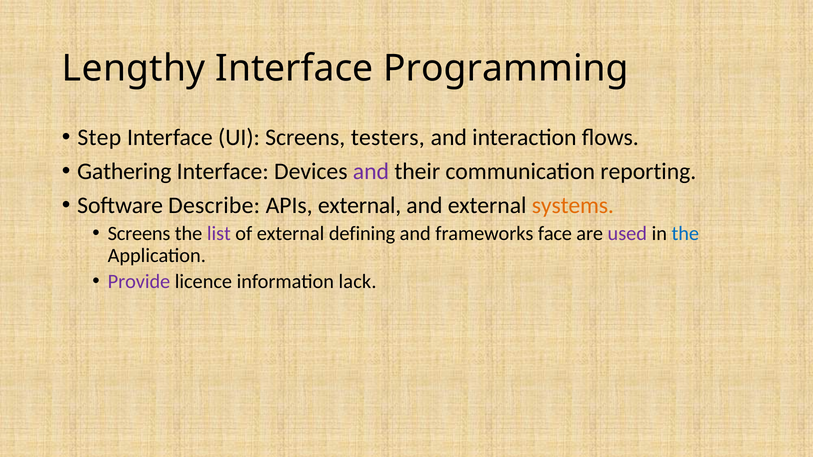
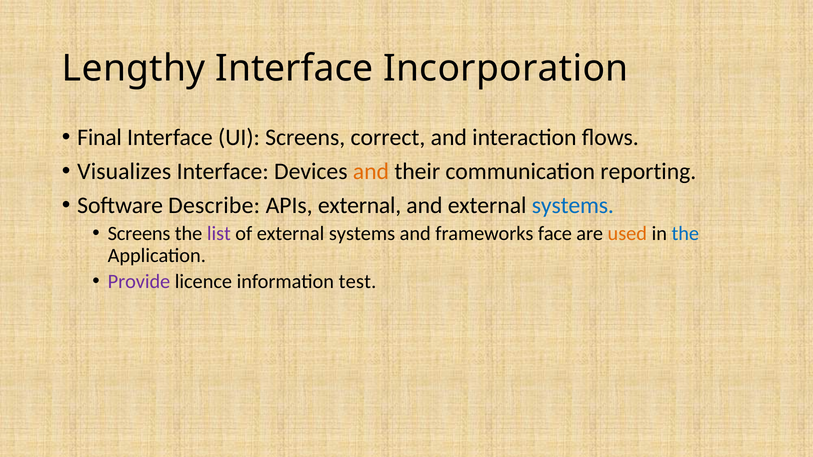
Programming: Programming -> Incorporation
Step: Step -> Final
testers: testers -> correct
Gathering: Gathering -> Visualizes
and at (371, 172) colour: purple -> orange
systems at (573, 206) colour: orange -> blue
of external defining: defining -> systems
used colour: purple -> orange
lack: lack -> test
